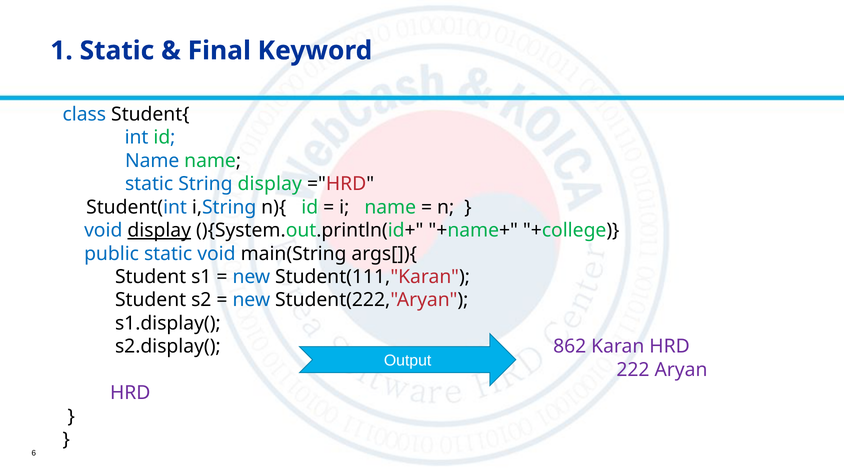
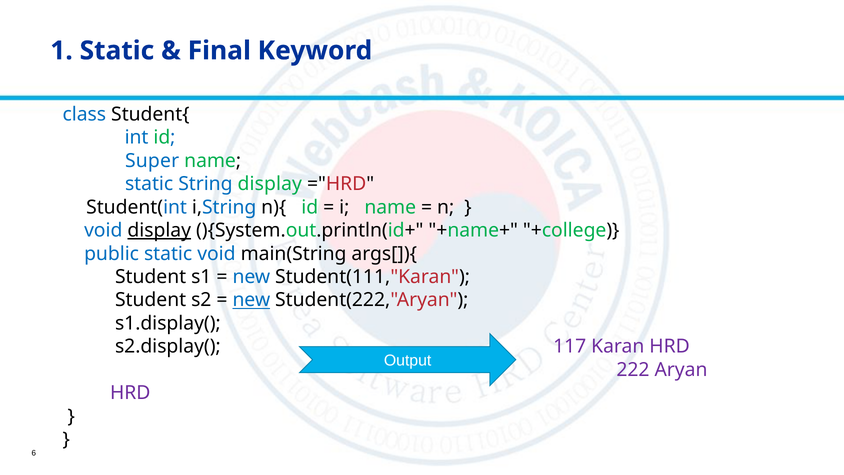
Name at (152, 161): Name -> Super
new at (251, 300) underline: none -> present
862: 862 -> 117
